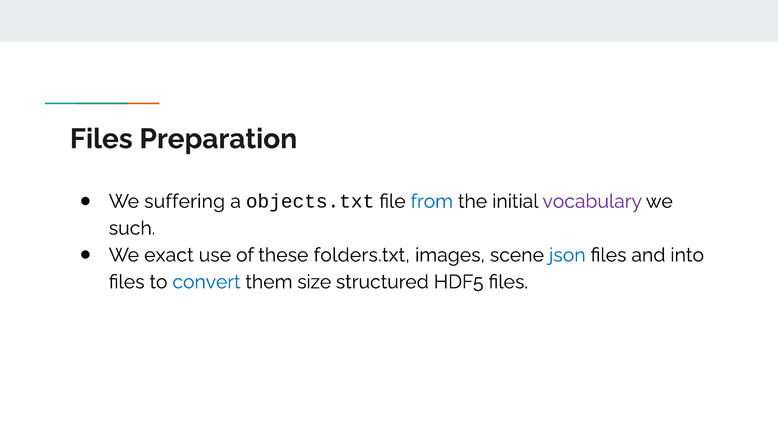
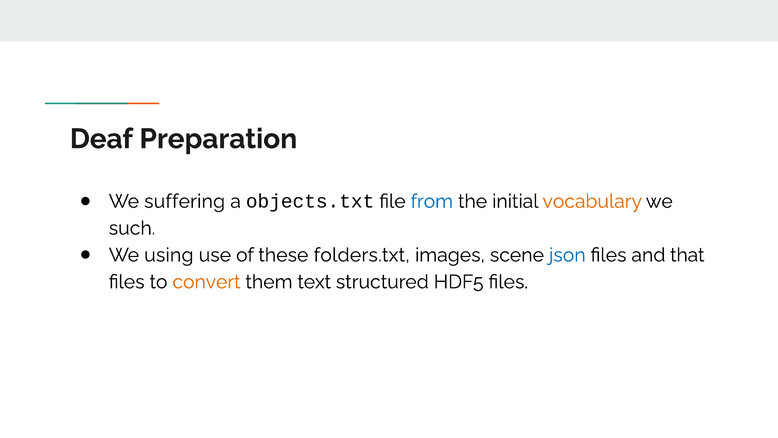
Files at (101, 139): Files -> Deaf
vocabulary colour: purple -> orange
exact: exact -> using
into: into -> that
convert colour: blue -> orange
size: size -> text
